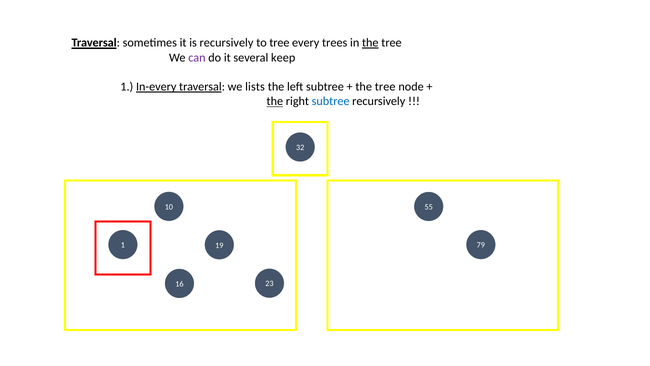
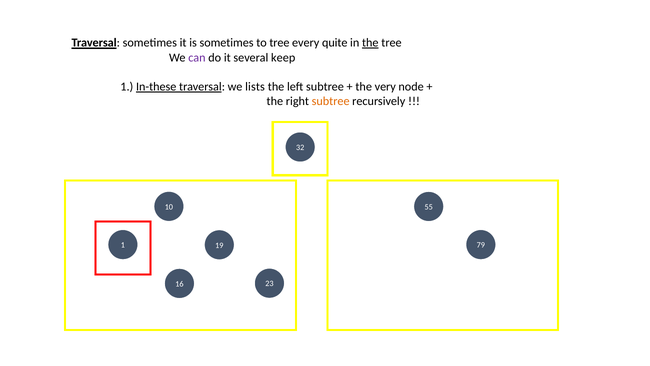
is recursively: recursively -> sometimes
trees: trees -> quite
In-every: In-every -> In-these
tree at (385, 87): tree -> very
the at (275, 101) underline: present -> none
subtree at (331, 101) colour: blue -> orange
